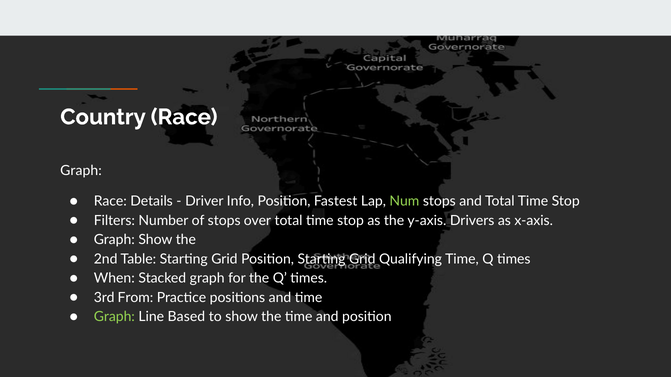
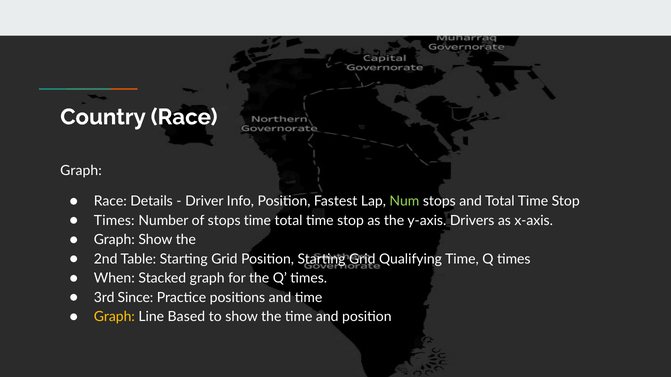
Filters at (114, 221): Filters -> Times
stops over: over -> time
From: From -> Since
Graph at (114, 317) colour: light green -> yellow
